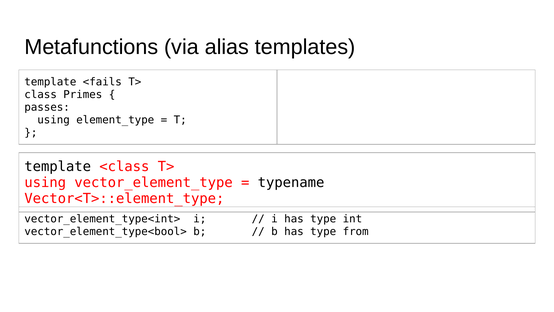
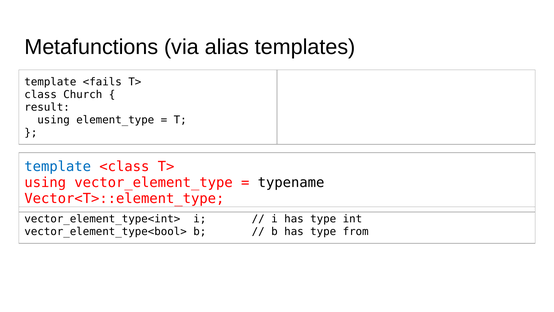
Primes: Primes -> Church
passes: passes -> result
template at (58, 166) colour: black -> blue
